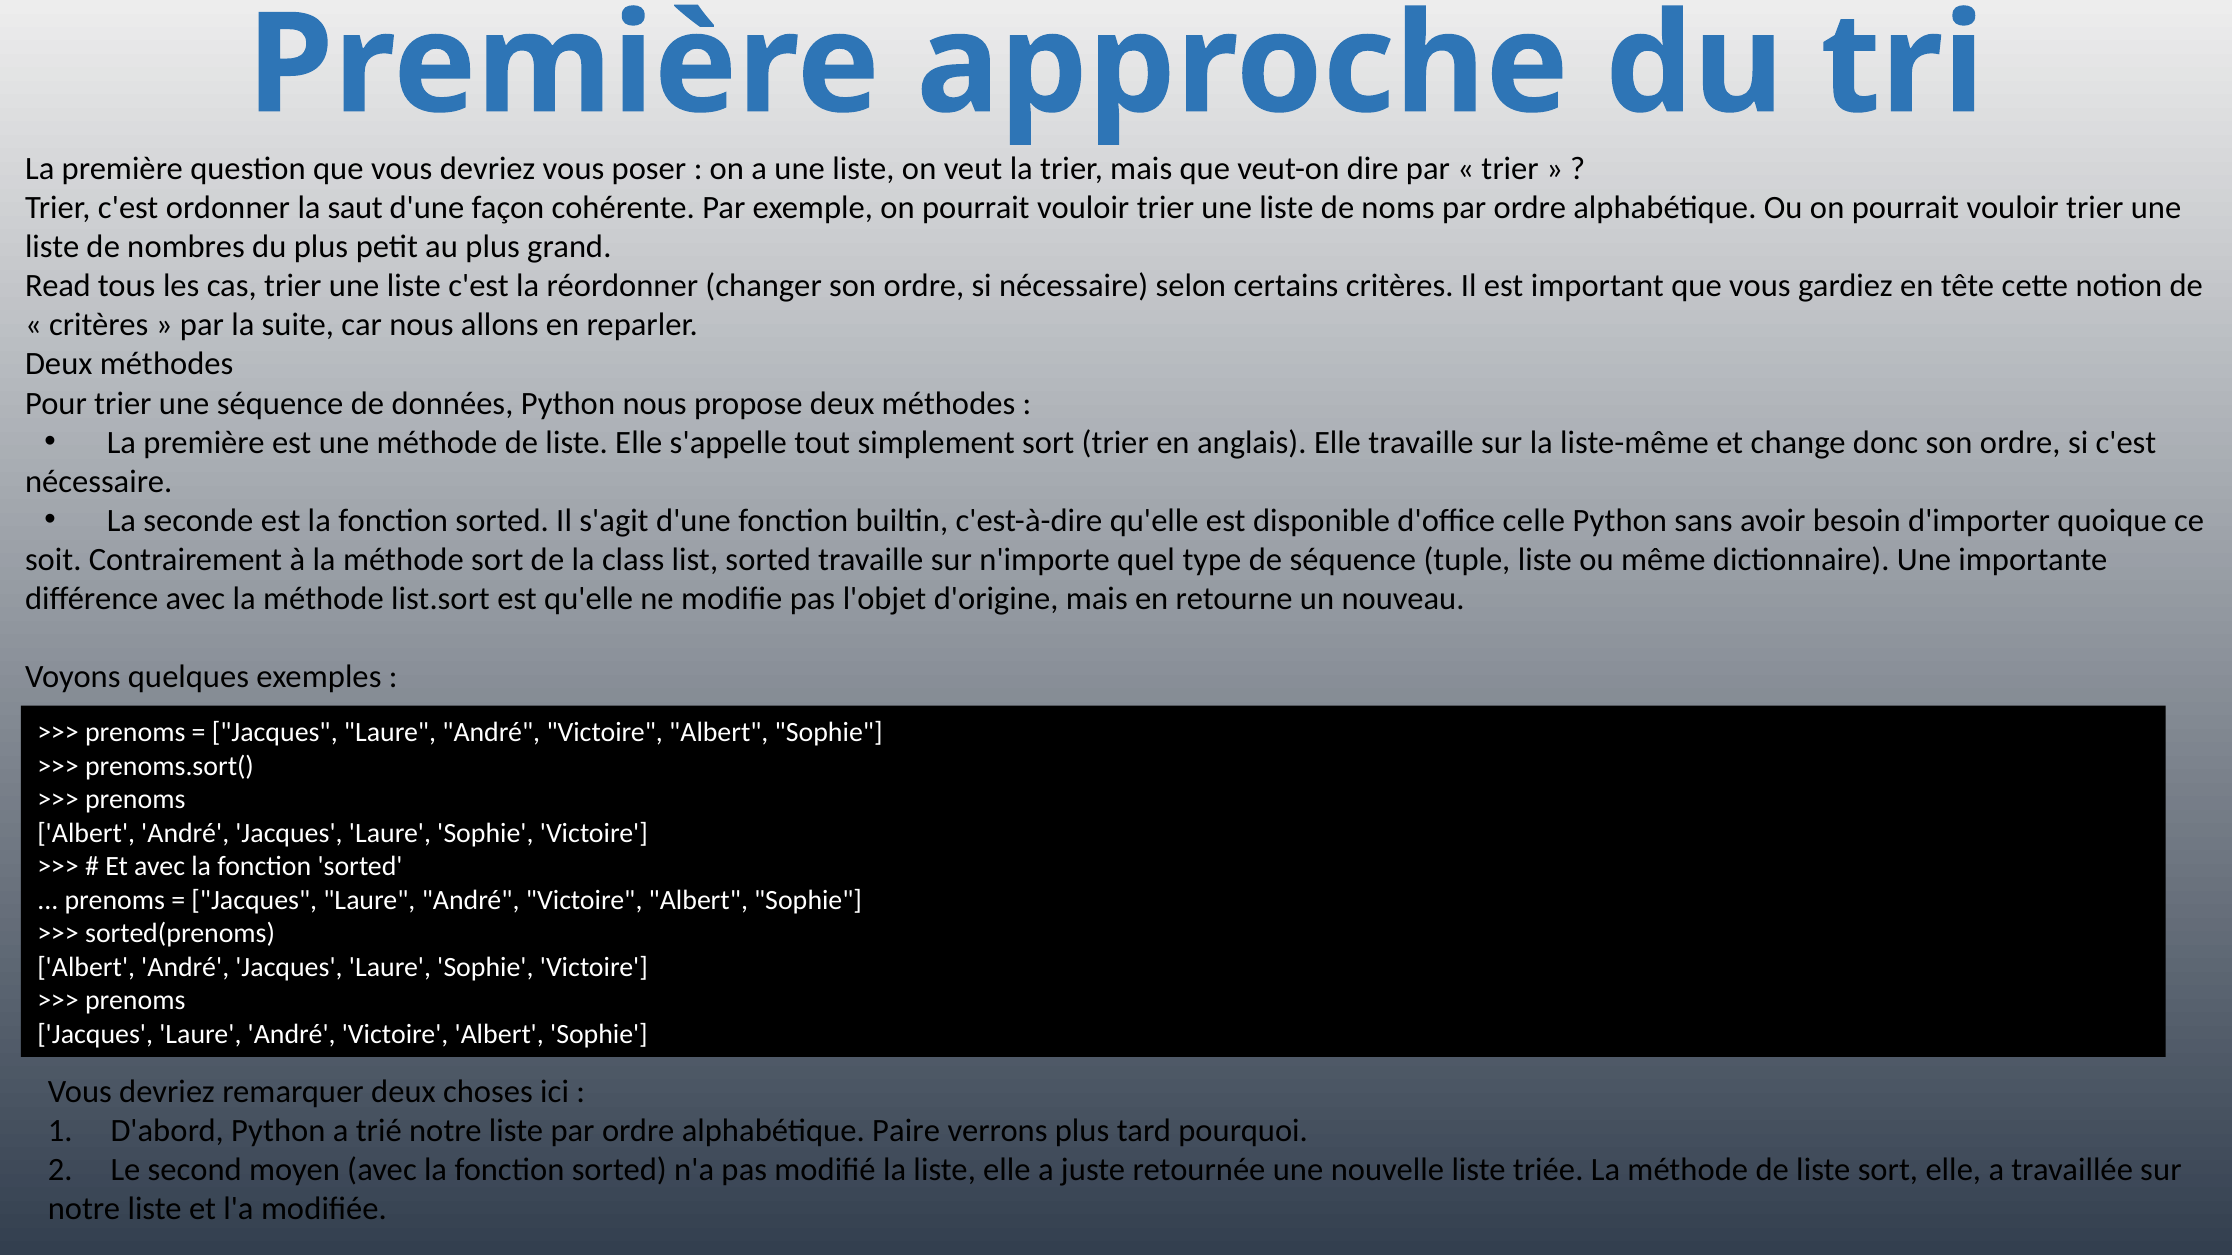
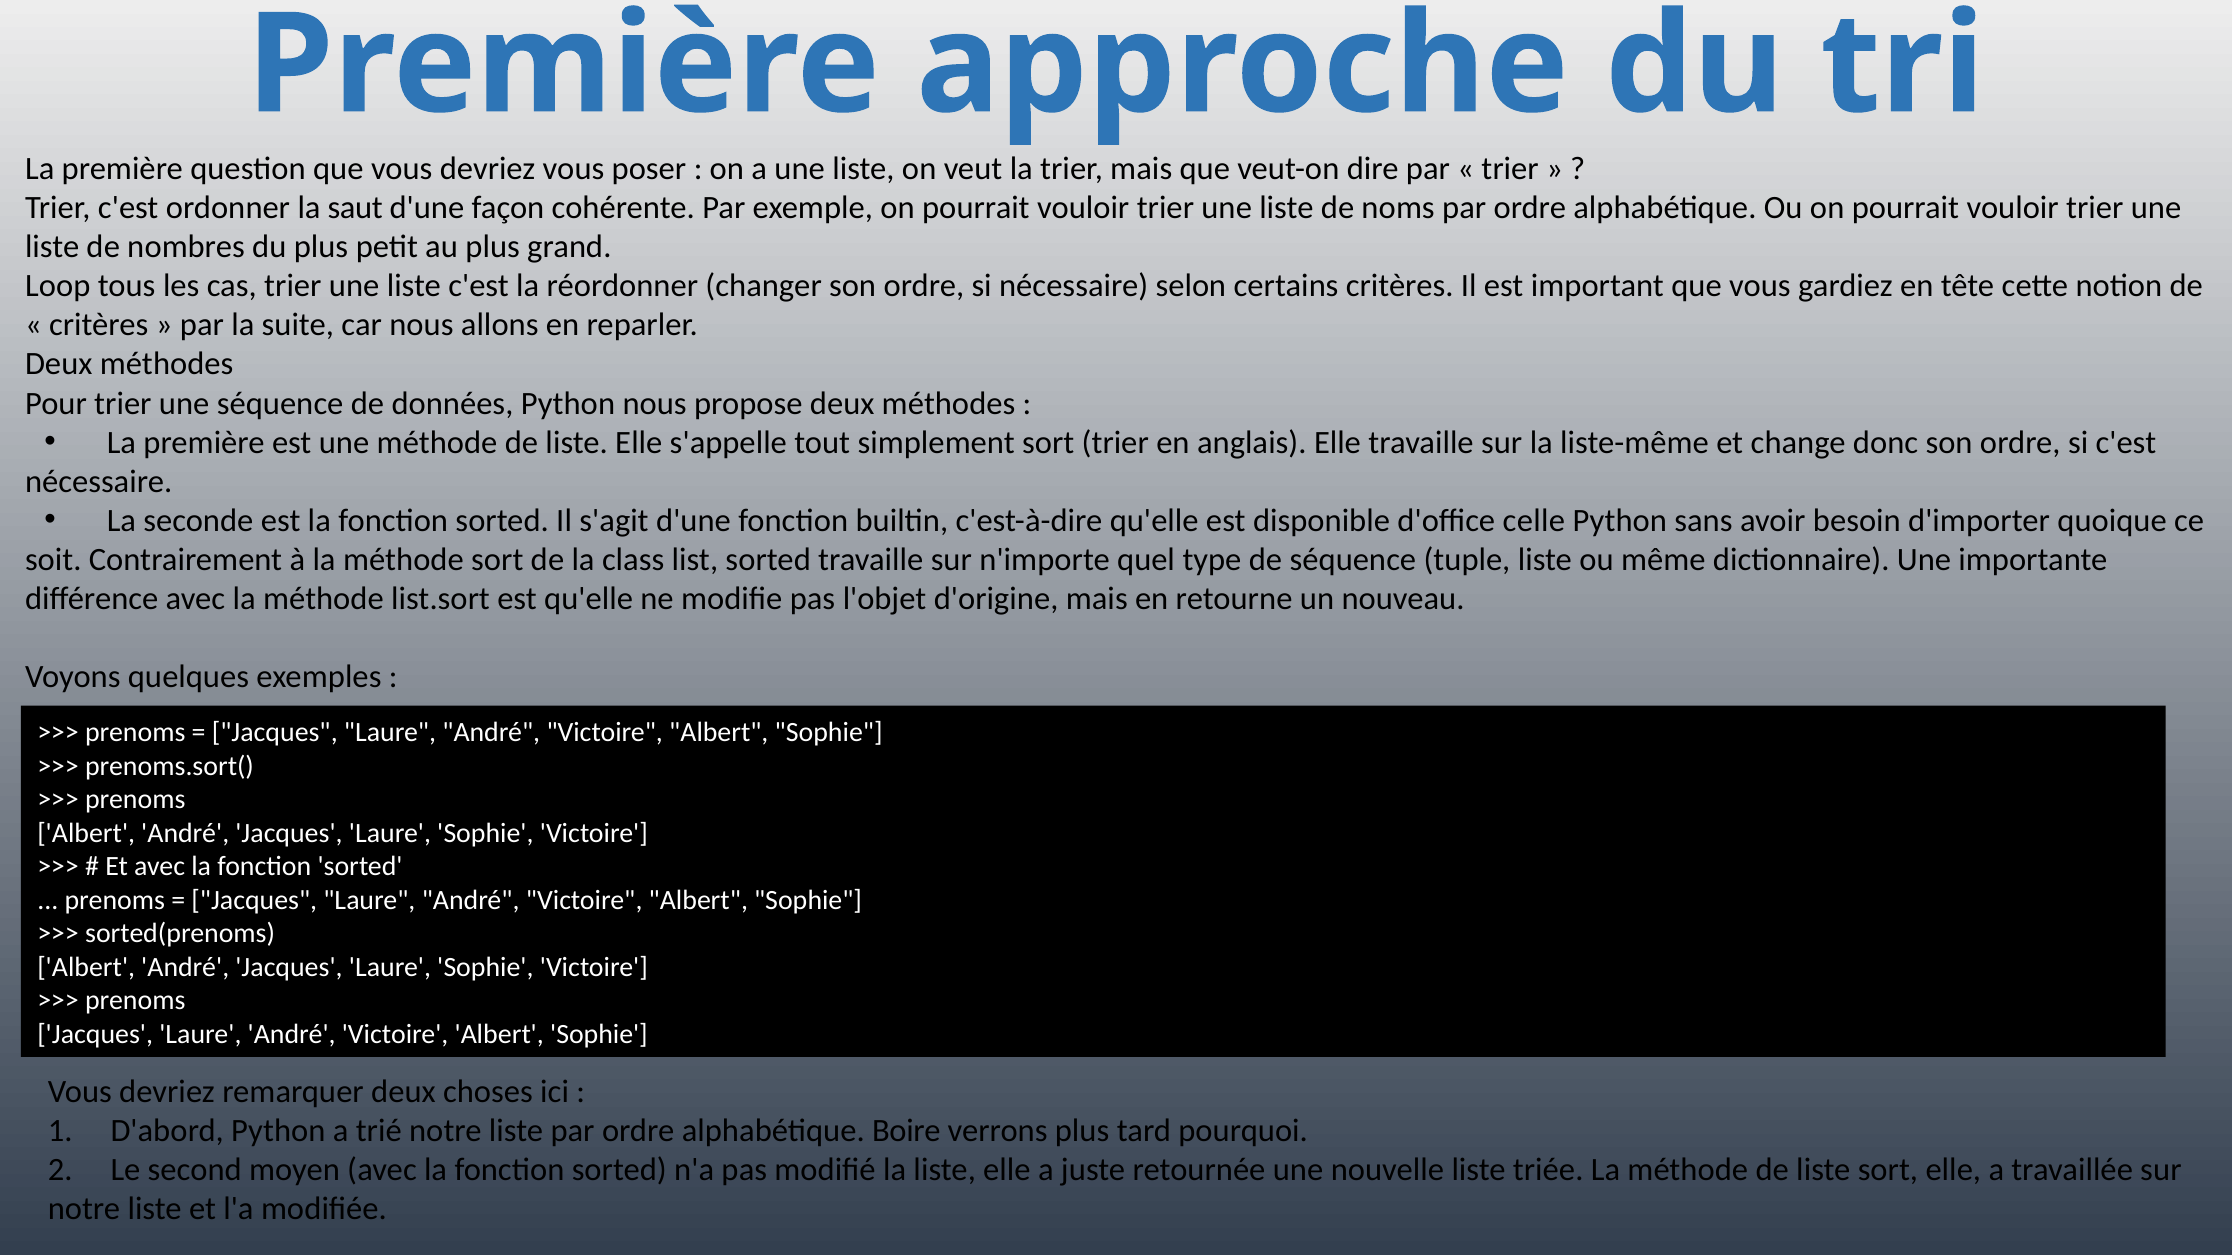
Read: Read -> Loop
Paire: Paire -> Boire
